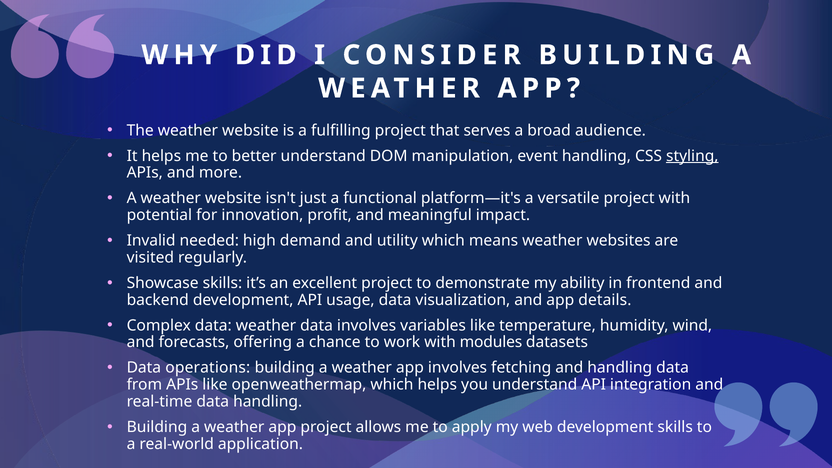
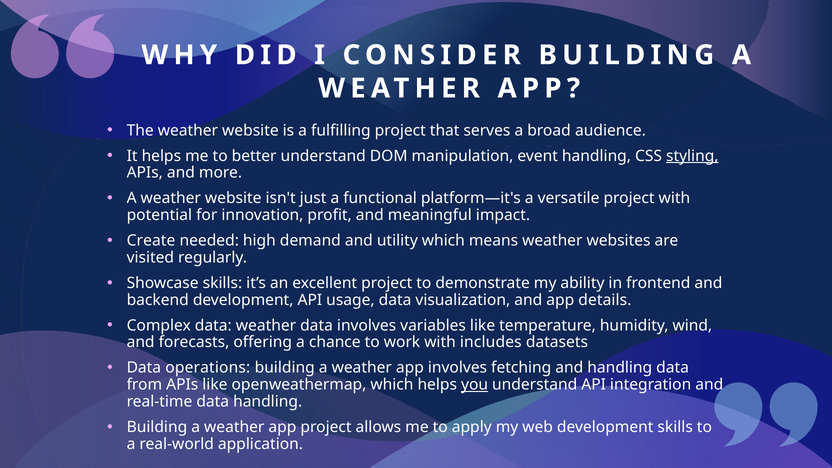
Invalid: Invalid -> Create
modules: modules -> includes
you underline: none -> present
